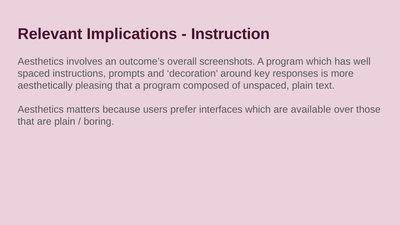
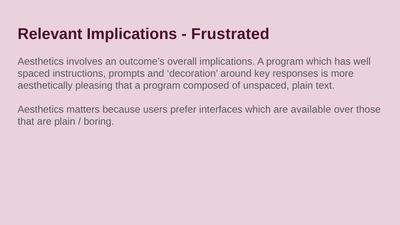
Instruction: Instruction -> Frustrated
overall screenshots: screenshots -> implications
